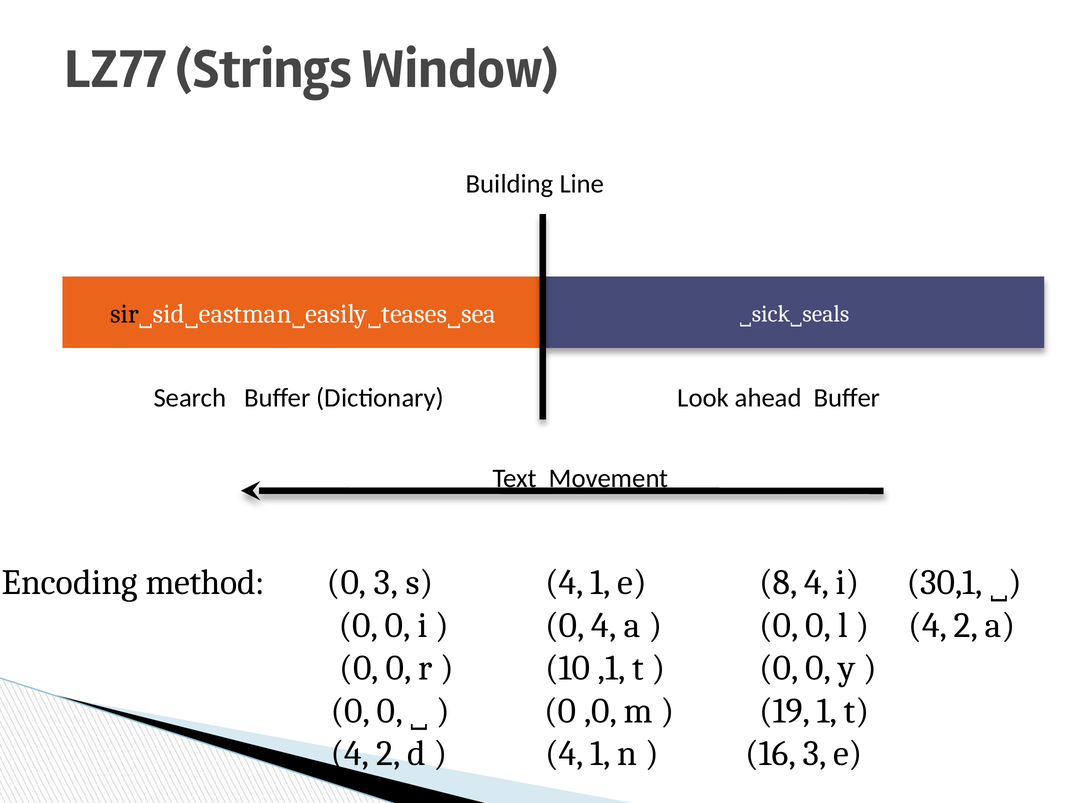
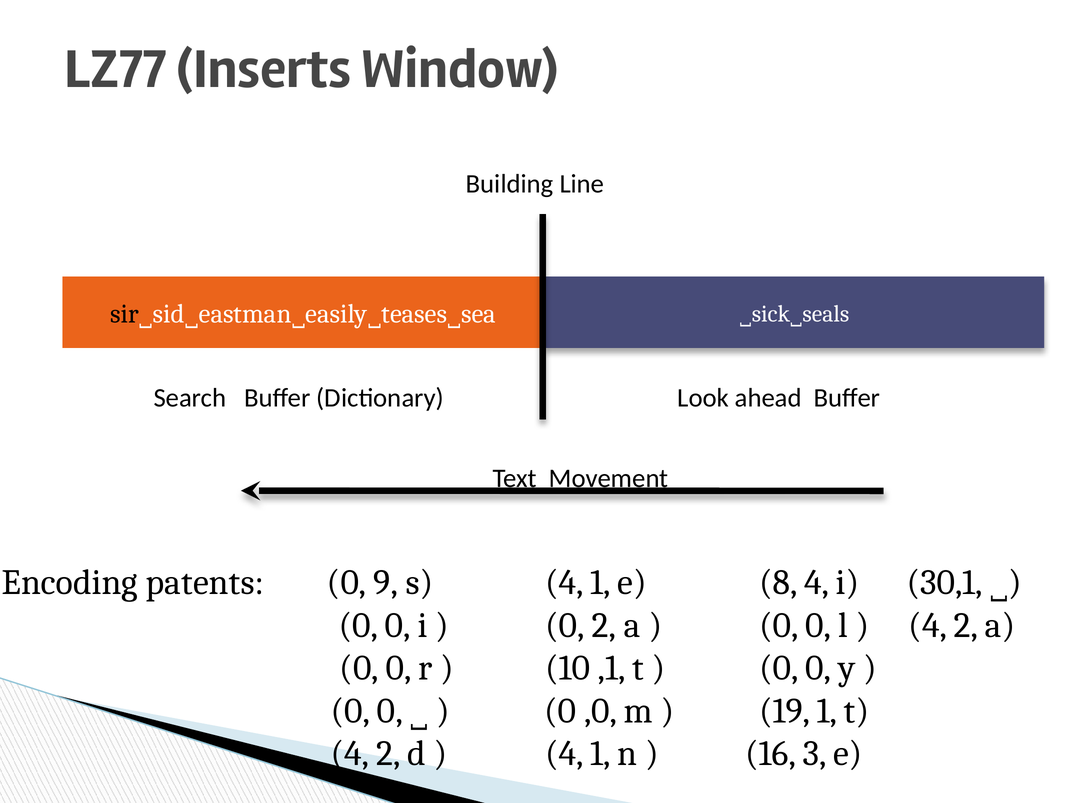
Strings: Strings -> Inserts
method: method -> patents
0 3: 3 -> 9
0 4: 4 -> 2
